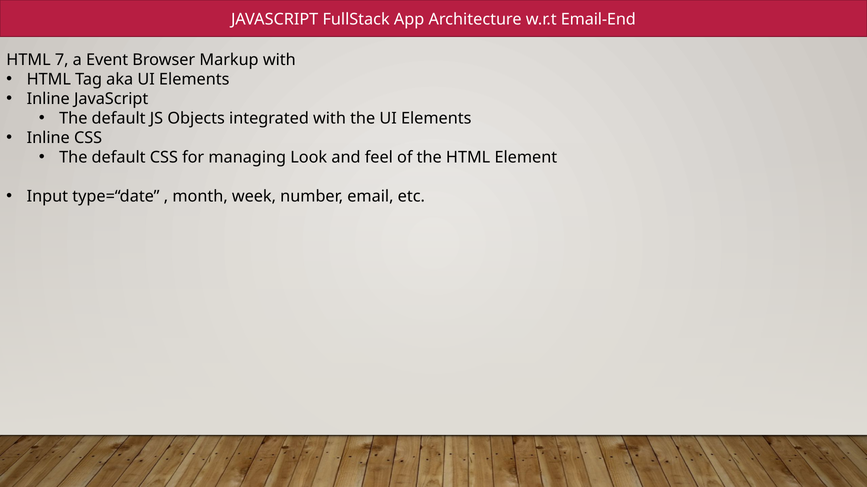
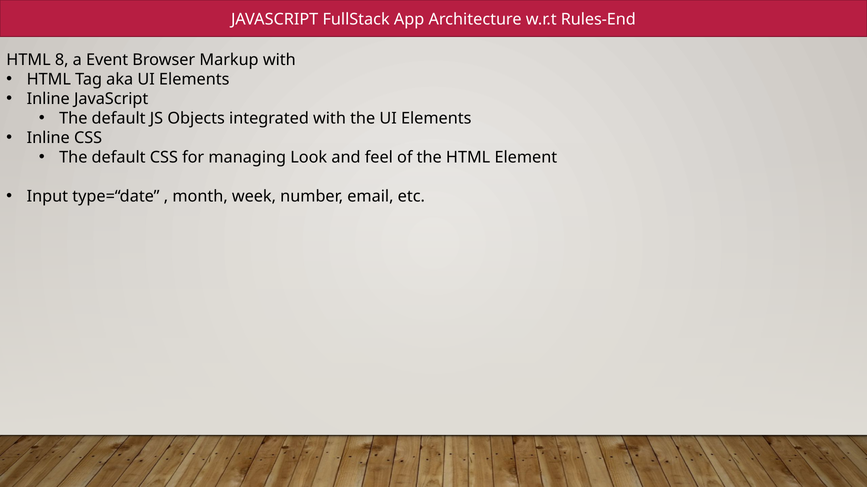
Email-End: Email-End -> Rules-End
7: 7 -> 8
